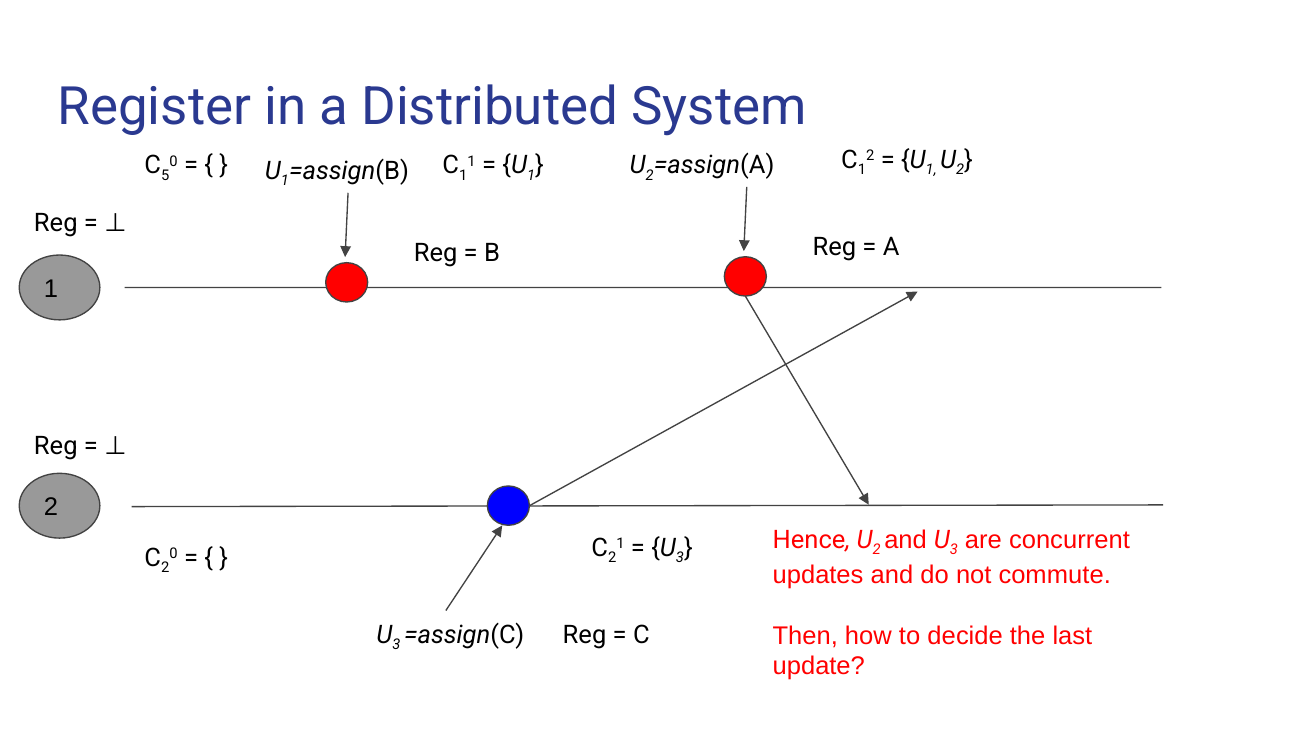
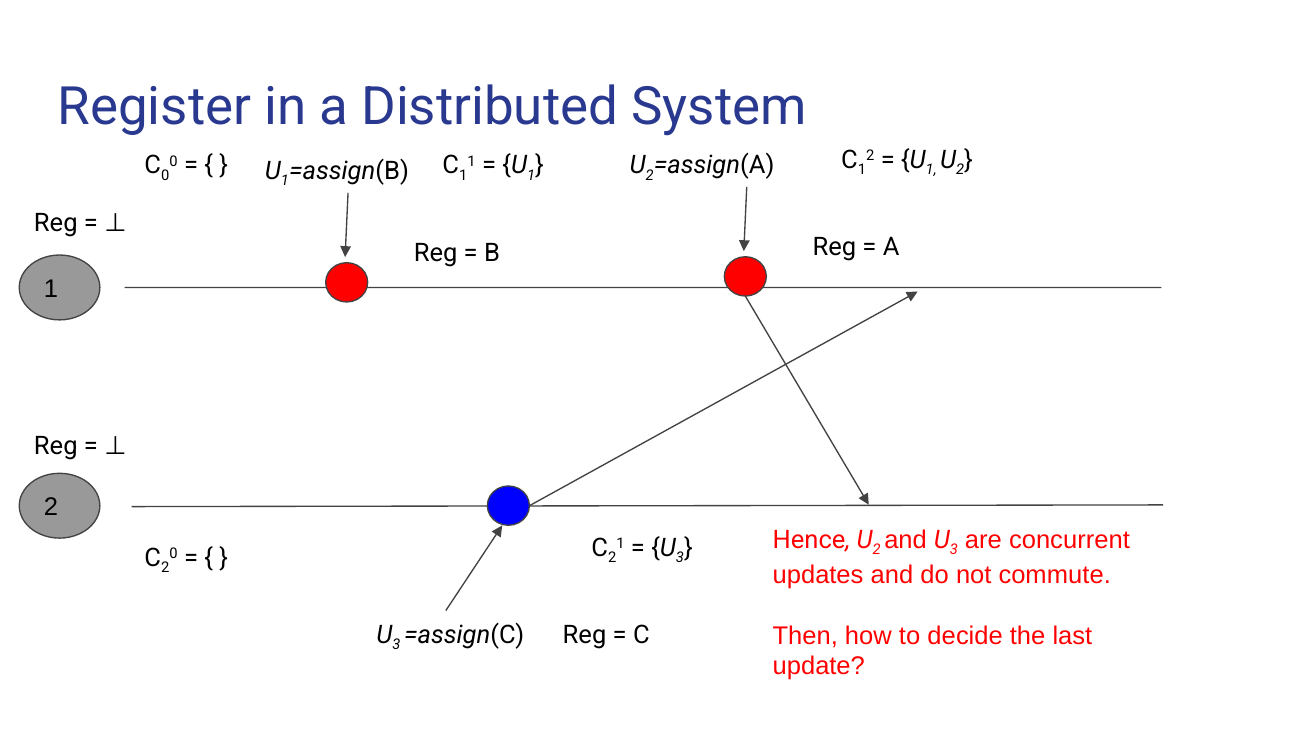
C 5: 5 -> 0
